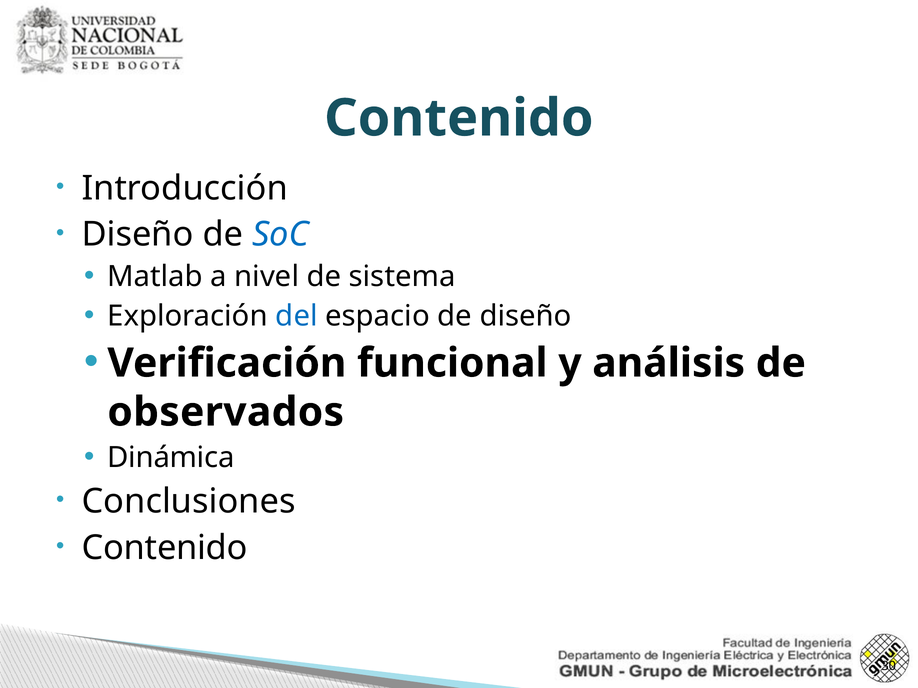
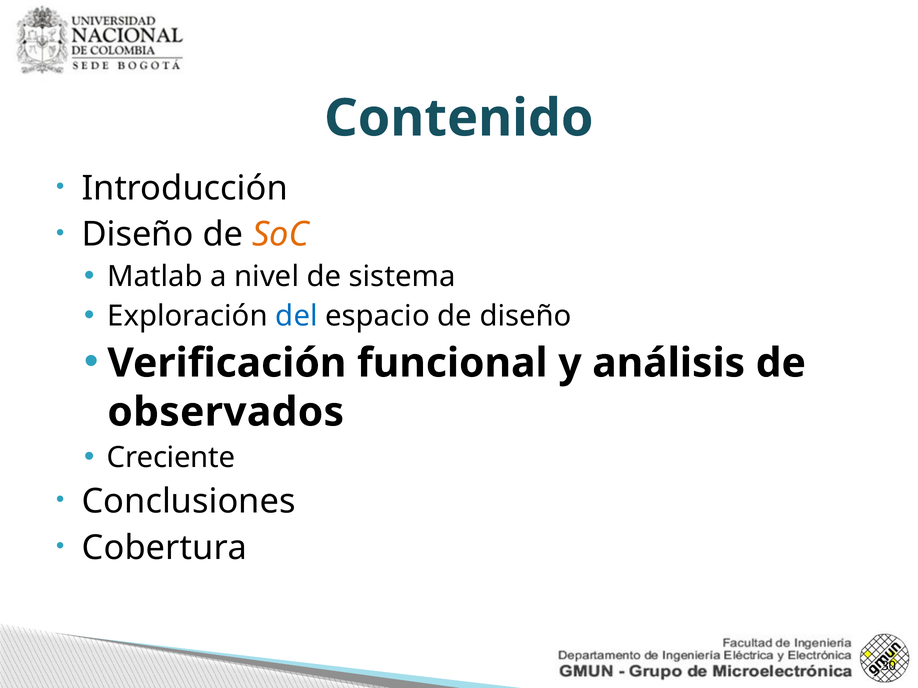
SoC colour: blue -> orange
Dinámica: Dinámica -> Creciente
Contenido at (165, 548): Contenido -> Cobertura
